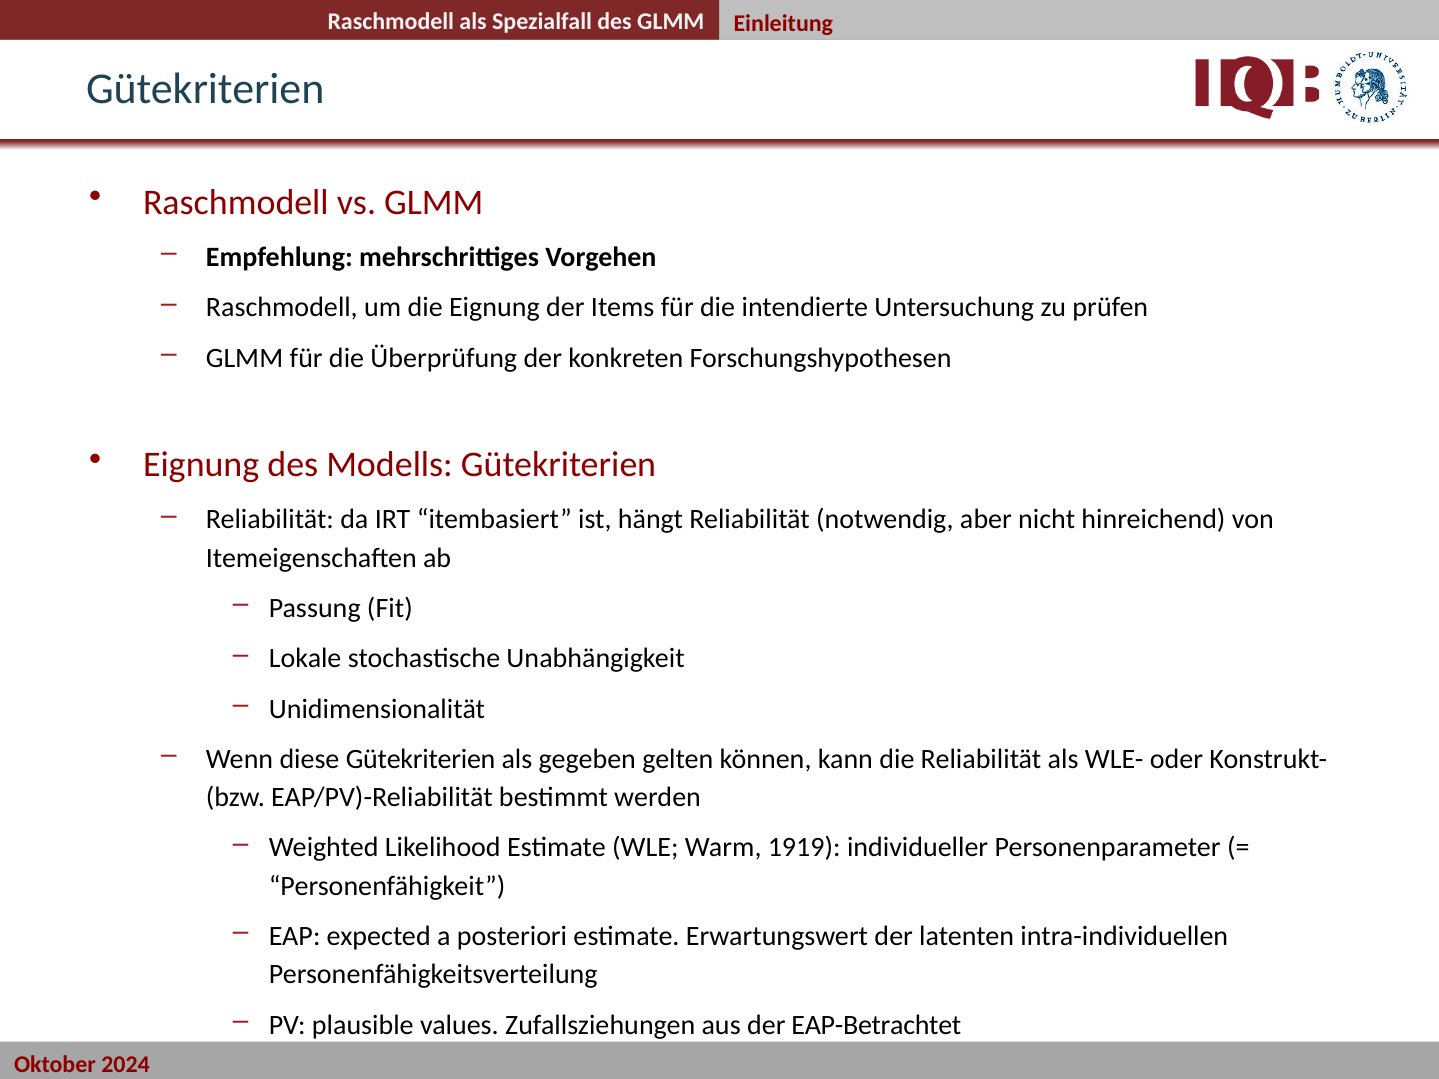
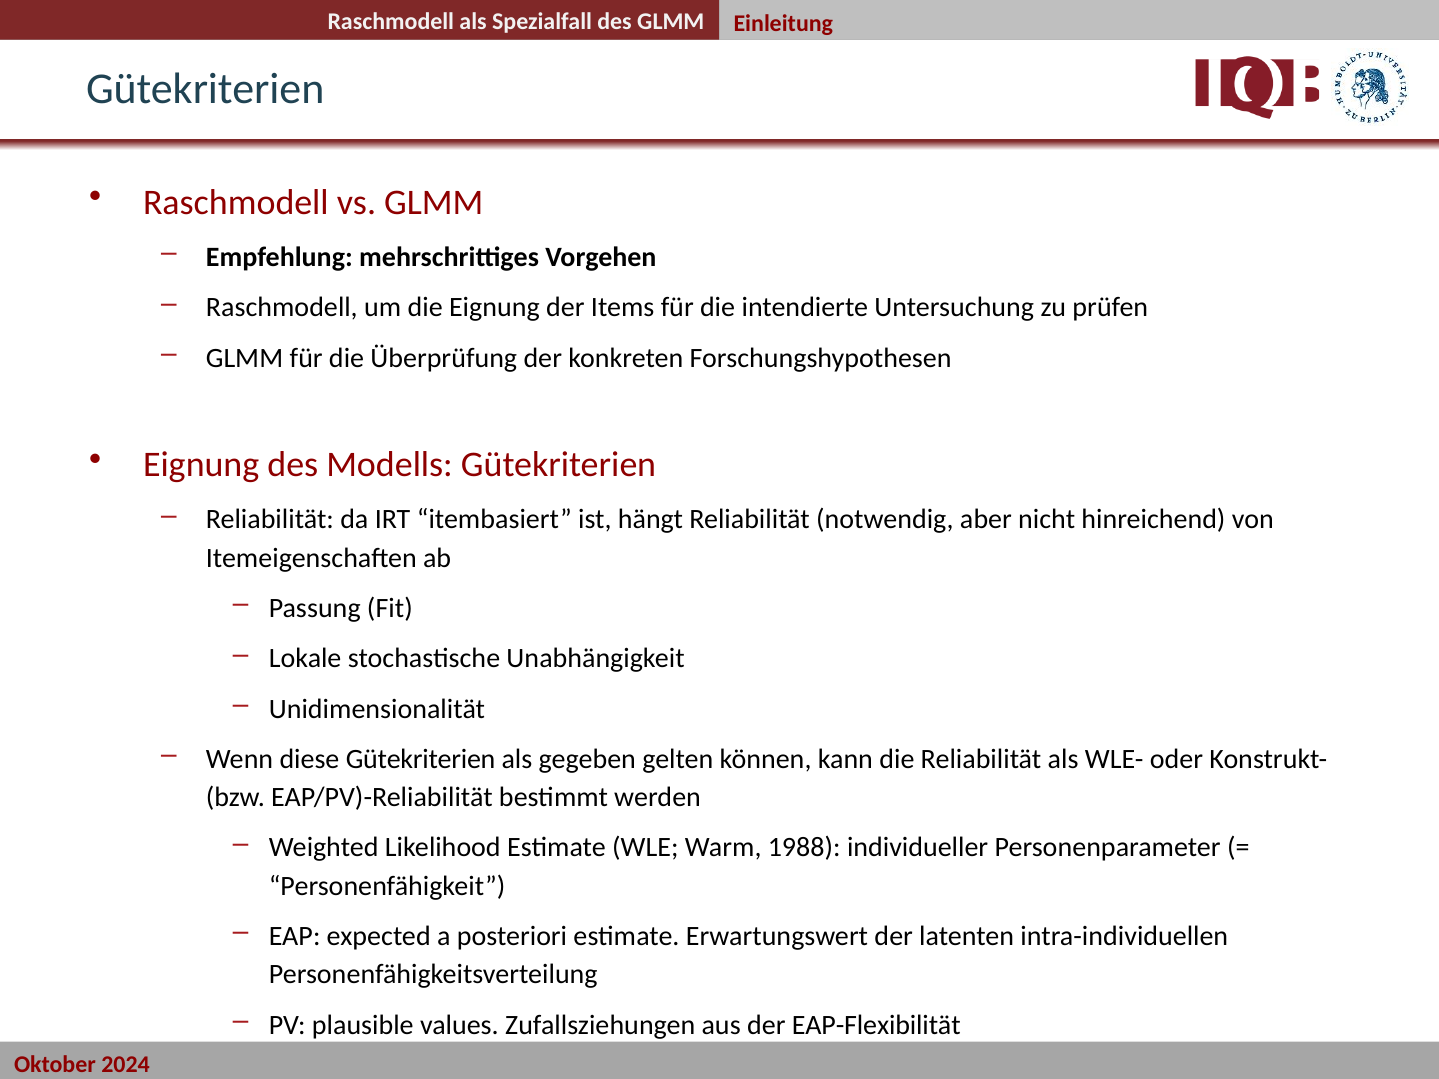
1919: 1919 -> 1988
EAP-Betrachtet: EAP-Betrachtet -> EAP-Flexibilität
